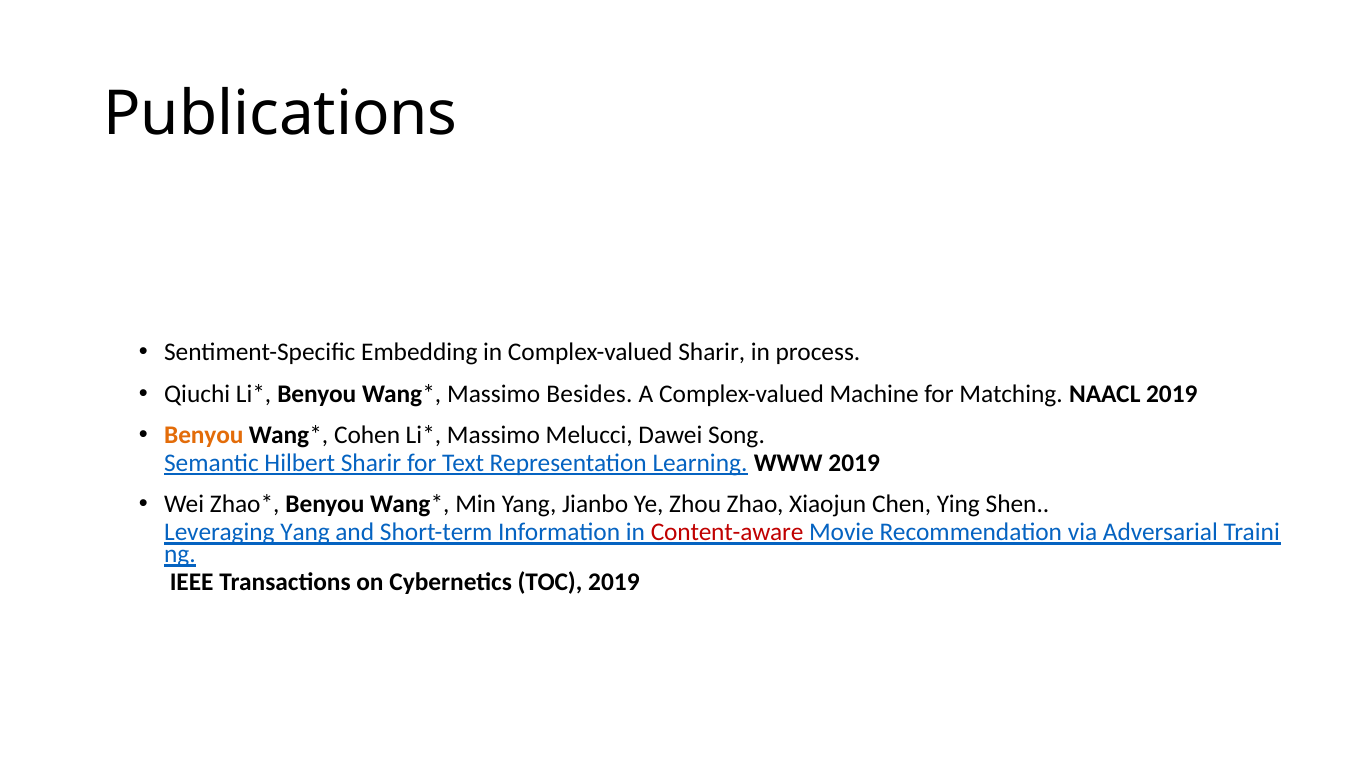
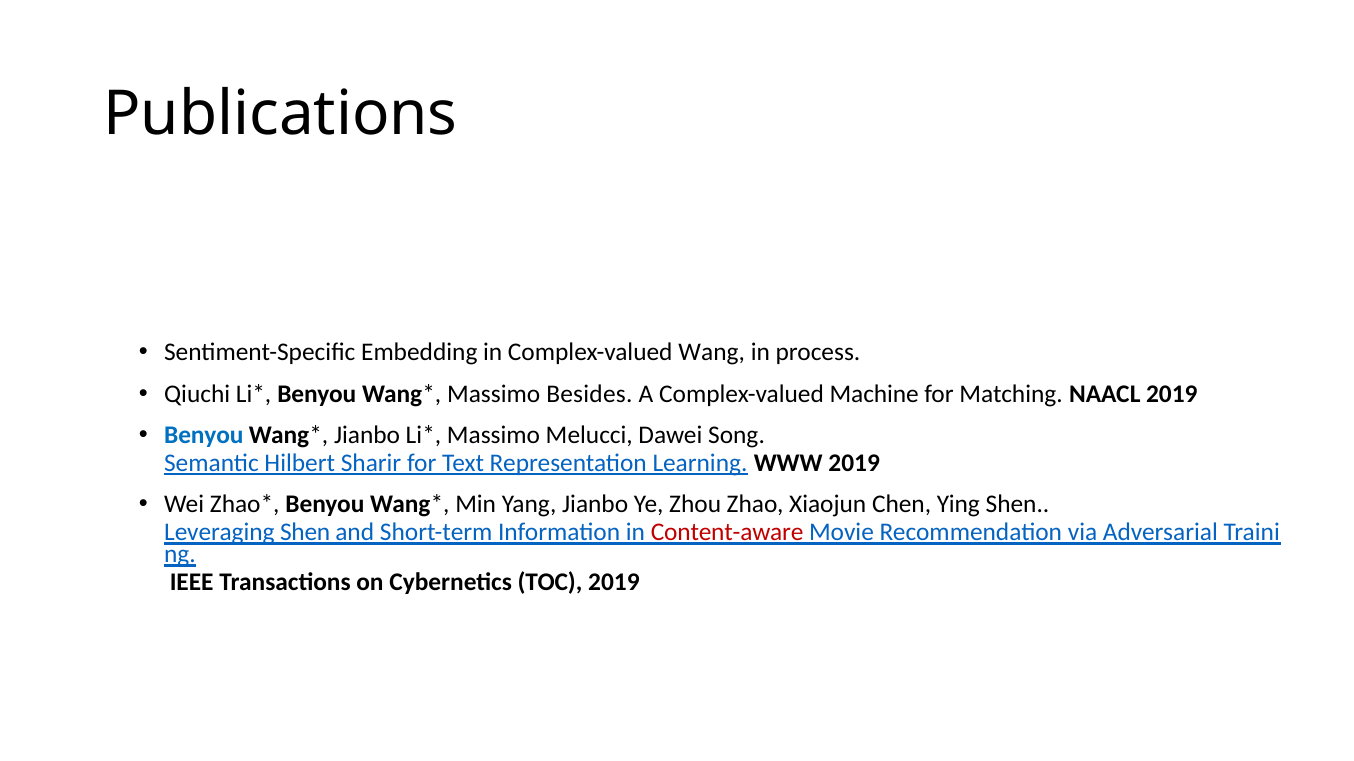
Complex-valued Sharir: Sharir -> Wang
Benyou at (204, 436) colour: orange -> blue
Cohen at (367, 436): Cohen -> Jianbo
Leveraging Yang: Yang -> Shen
